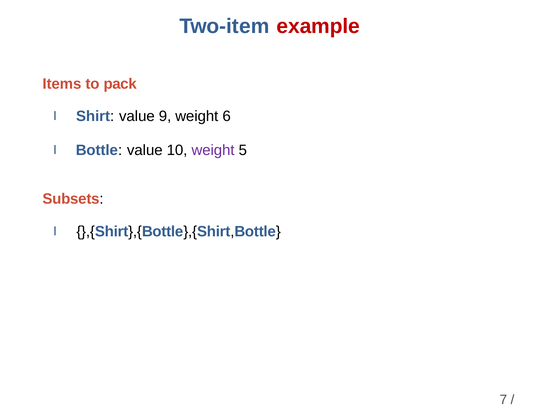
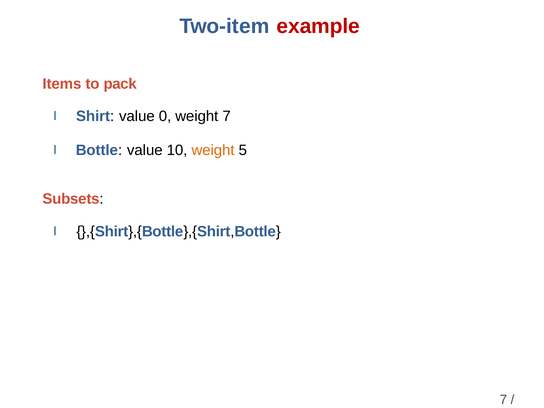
9: 9 -> 0
weight 6: 6 -> 7
weight at (213, 150) colour: purple -> orange
